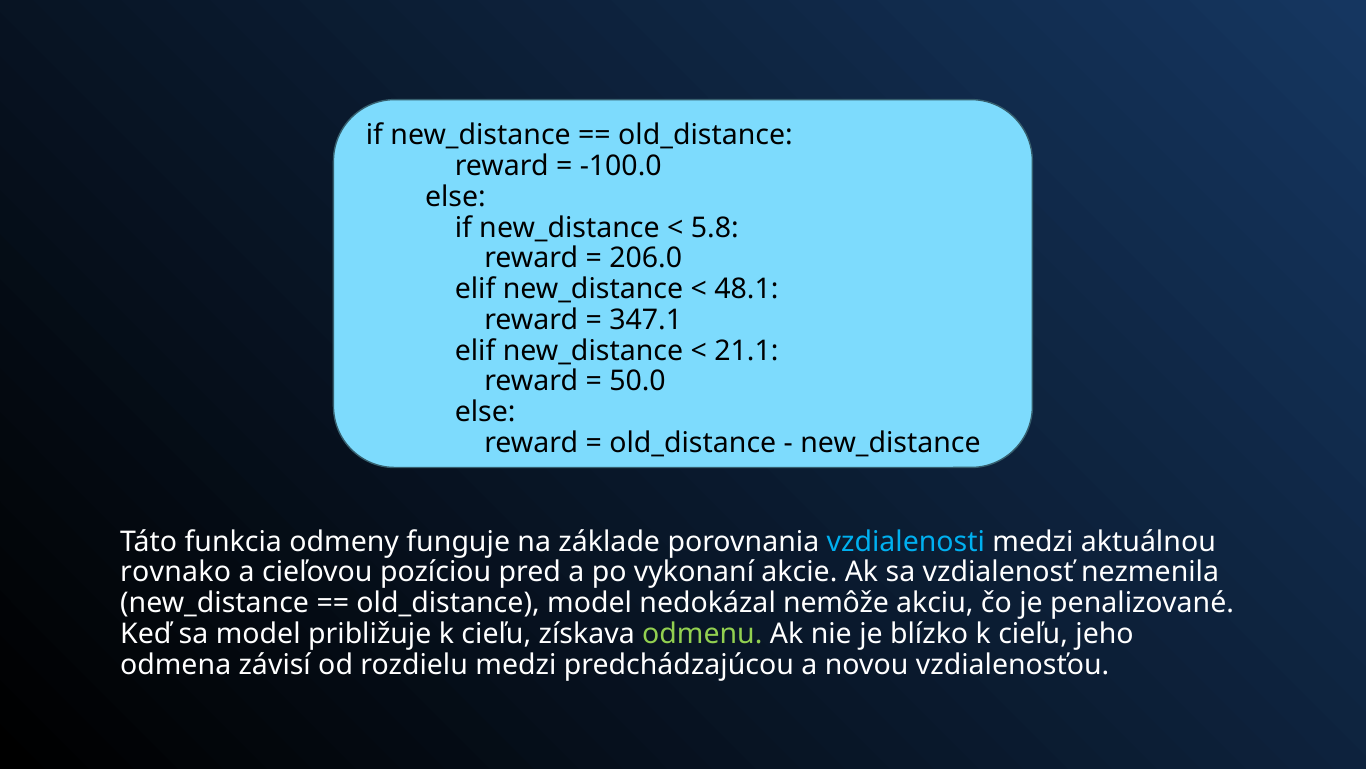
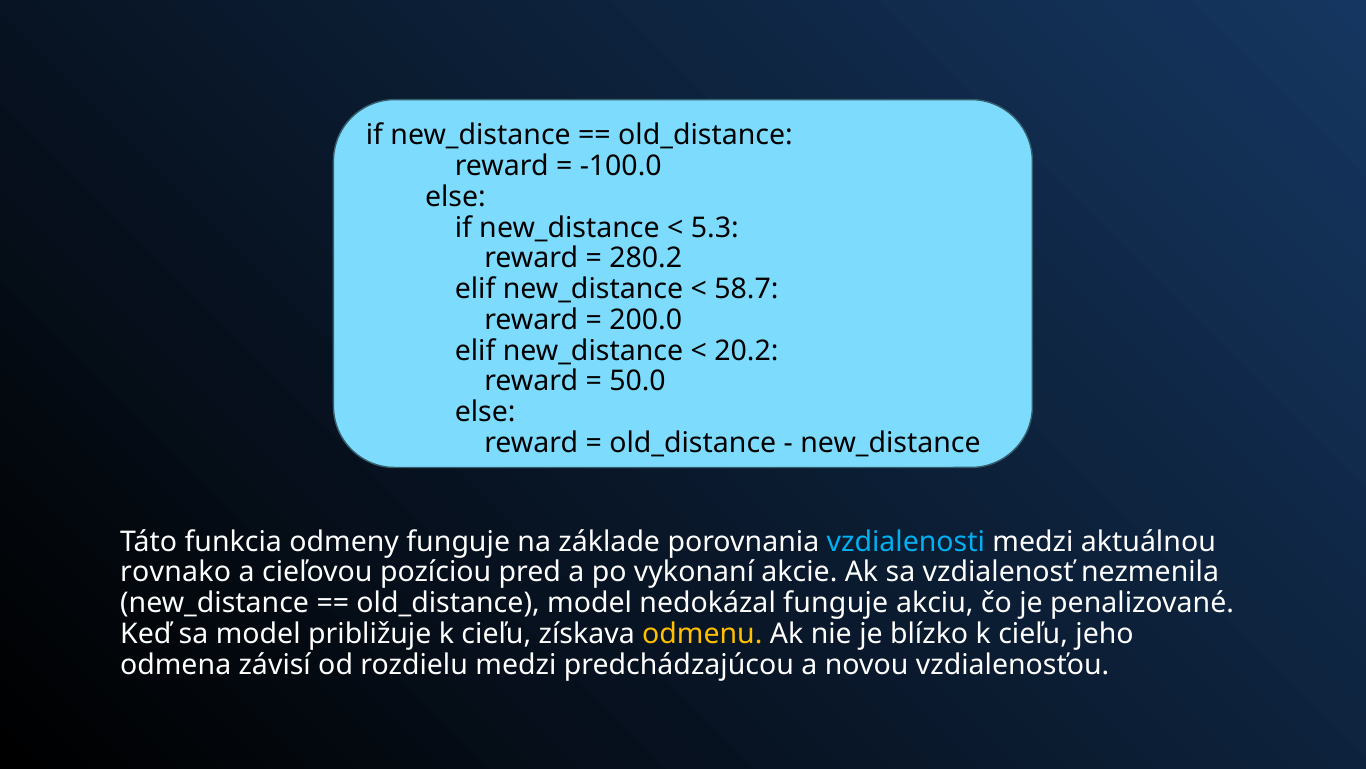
5.8: 5.8 -> 5.3
206.0: 206.0 -> 280.2
48.1: 48.1 -> 58.7
347.1: 347.1 -> 200.0
21.1: 21.1 -> 20.2
nedokázal nemôže: nemôže -> funguje
odmenu colour: light green -> yellow
